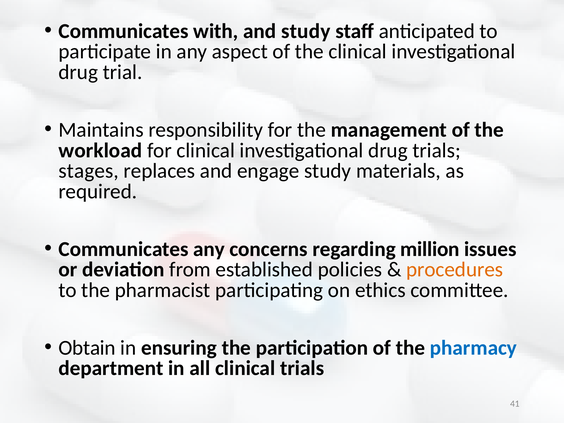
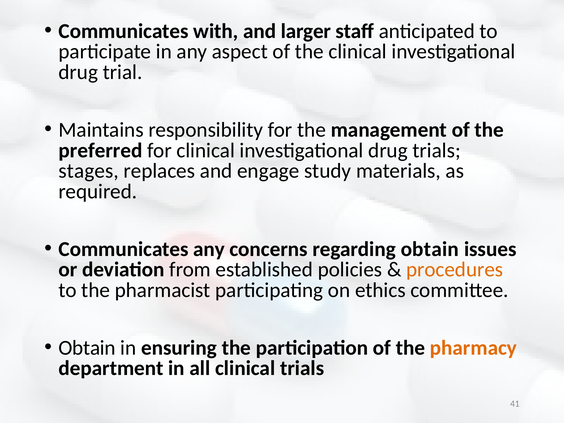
and study: study -> larger
workload: workload -> preferred
regarding million: million -> obtain
pharmacy colour: blue -> orange
